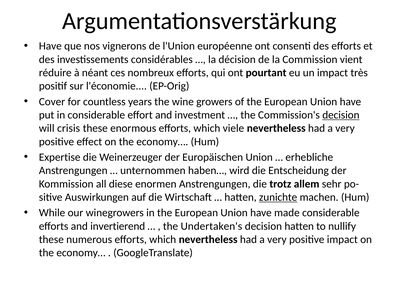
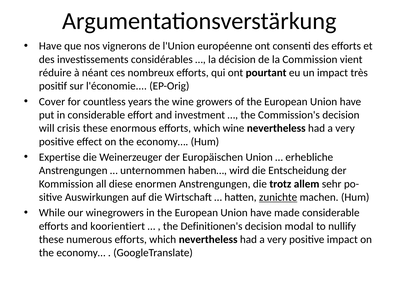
decision at (341, 115) underline: present -> none
which viele: viele -> wine
invertierend: invertierend -> koorientiert
Undertaken's: Undertaken's -> Definitionen's
decision hatten: hatten -> modal
